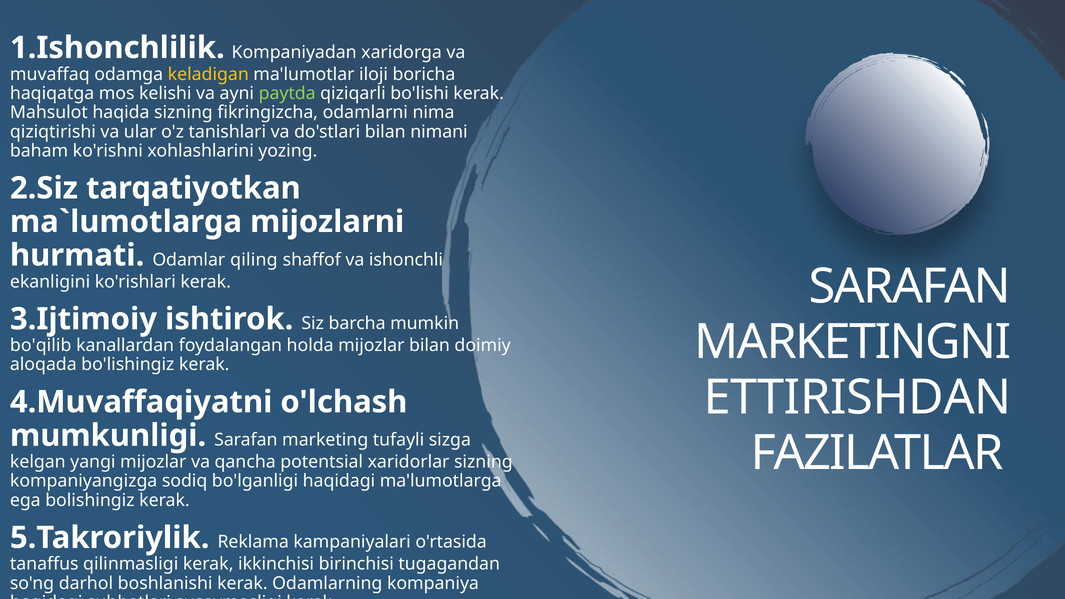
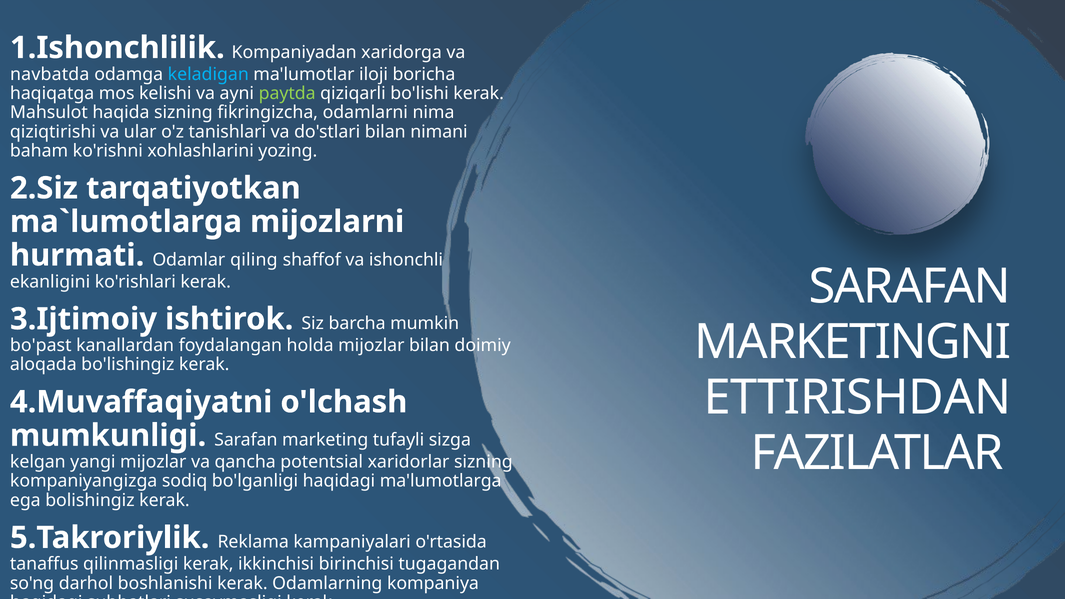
muvaffaq: muvaffaq -> navbatda
keladigan colour: yellow -> light blue
bo'qilib: bo'qilib -> bo'past
